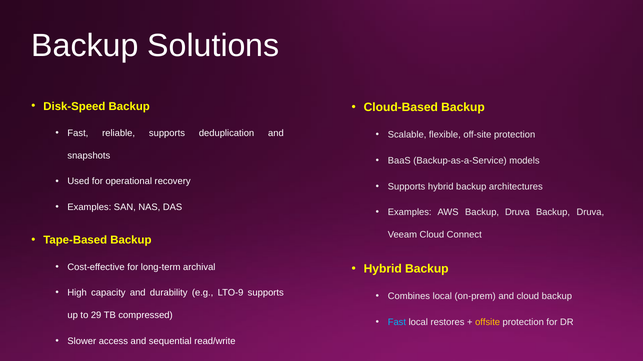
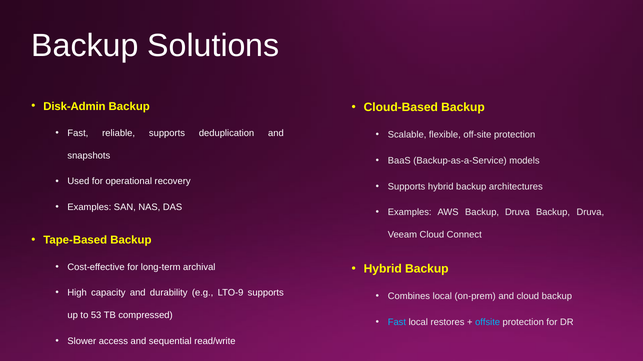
Disk-Speed: Disk-Speed -> Disk-Admin
29: 29 -> 53
offsite colour: yellow -> light blue
